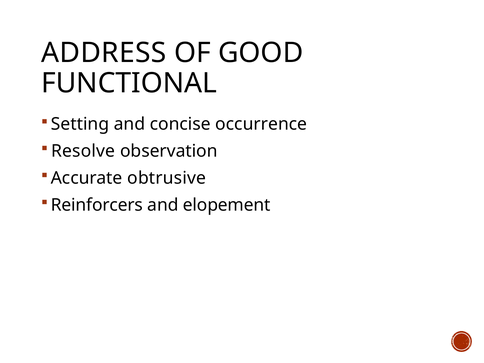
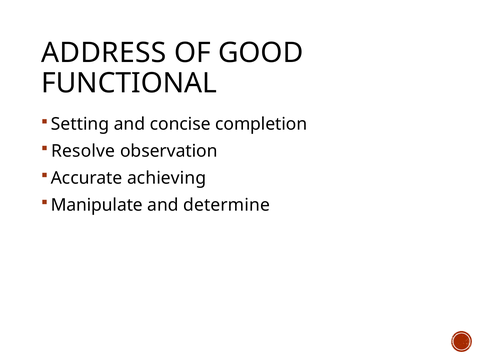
occurrence: occurrence -> completion
obtrusive: obtrusive -> achieving
Reinforcers: Reinforcers -> Manipulate
elopement: elopement -> determine
